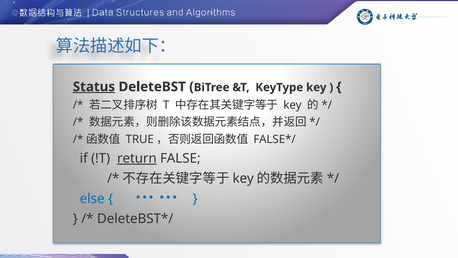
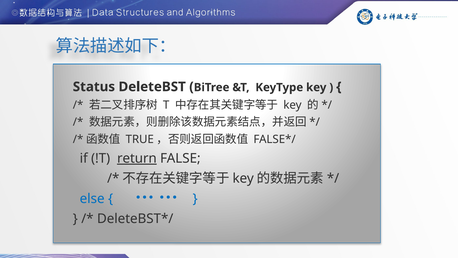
Status underline: present -> none
